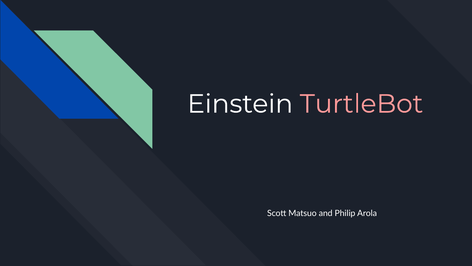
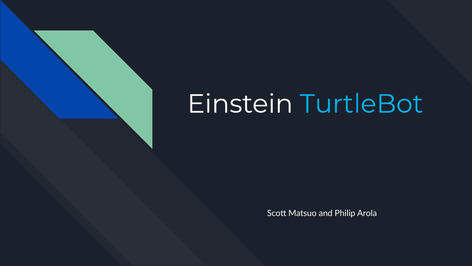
TurtleBot colour: pink -> light blue
